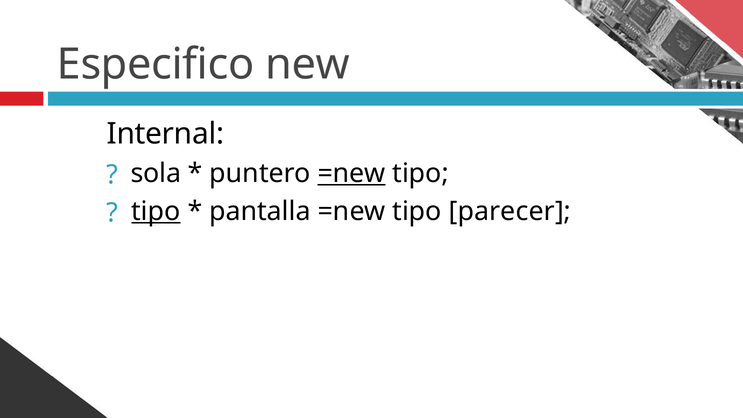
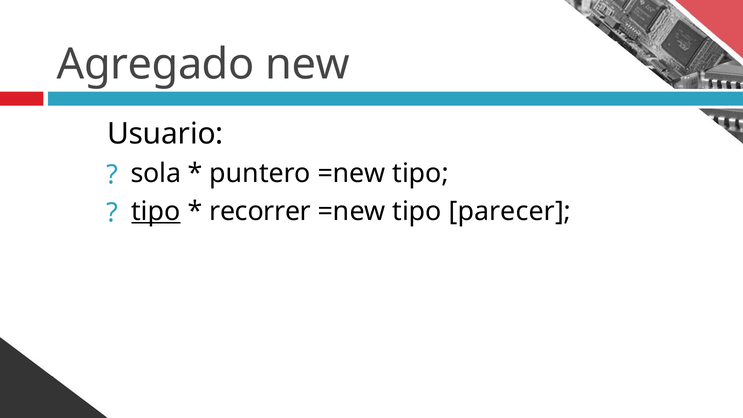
Especifico: Especifico -> Agregado
Internal: Internal -> Usuario
=new at (352, 173) underline: present -> none
pantalla: pantalla -> recorrer
